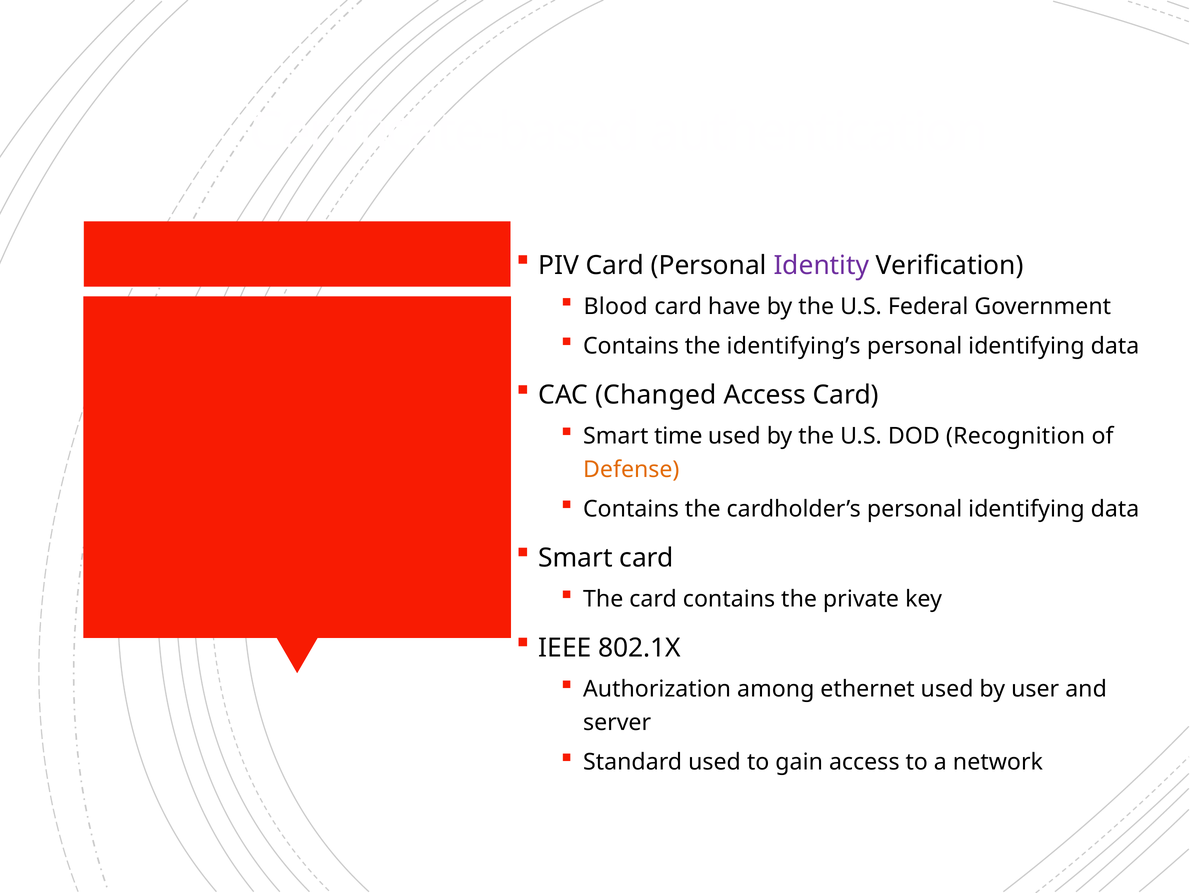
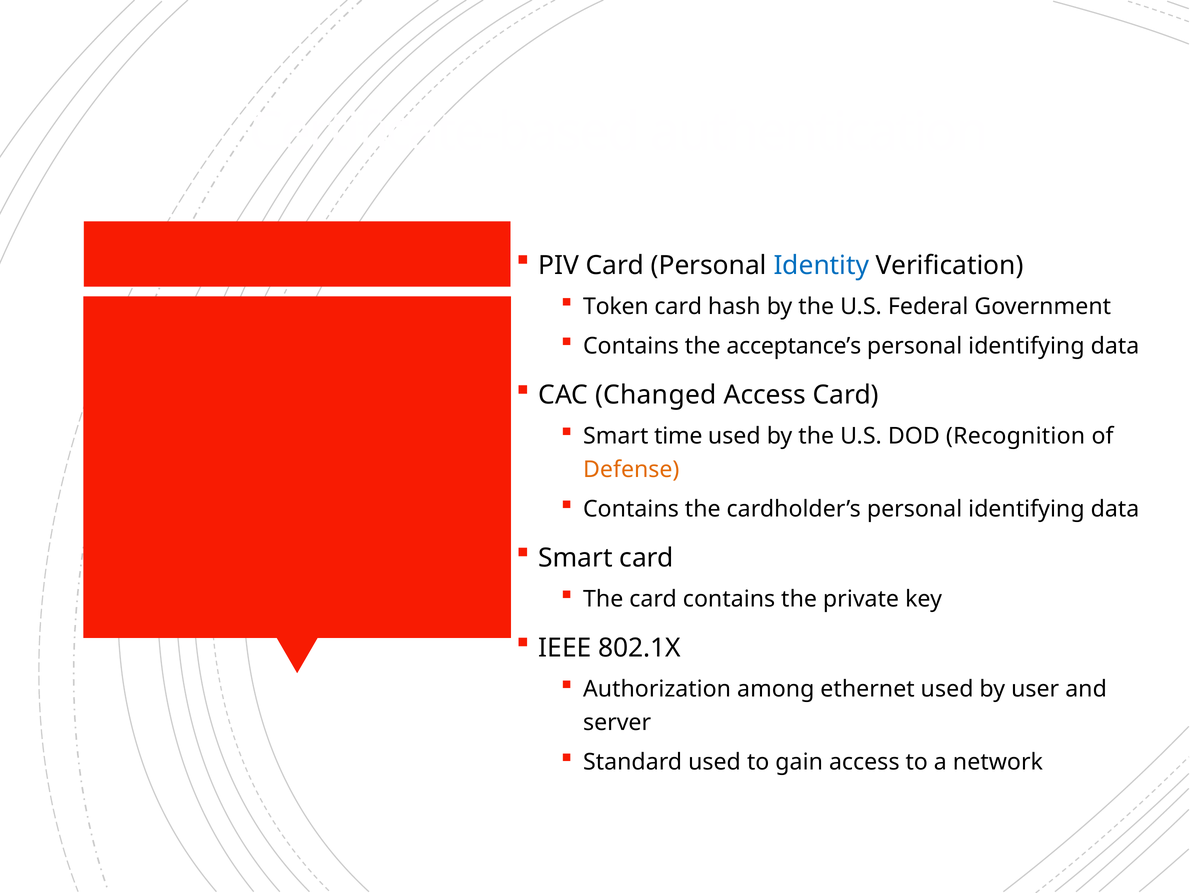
Identity colour: purple -> blue
Blood: Blood -> Token
have: have -> hash
identifying’s: identifying’s -> acceptance’s
